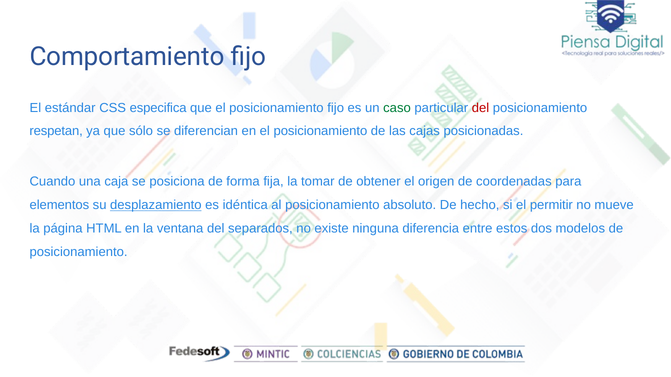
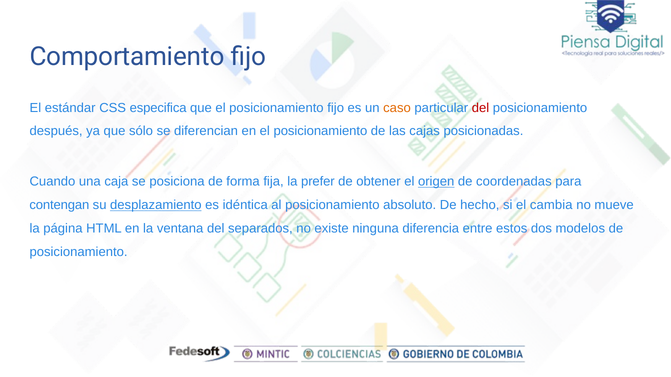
caso colour: green -> orange
respetan: respetan -> después
tomar: tomar -> prefer
origen underline: none -> present
elementos: elementos -> contengan
permitir: permitir -> cambia
